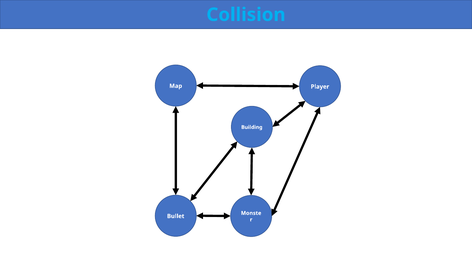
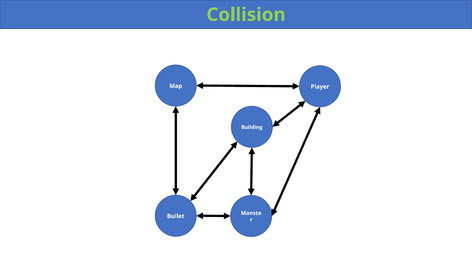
Collision colour: light blue -> light green
